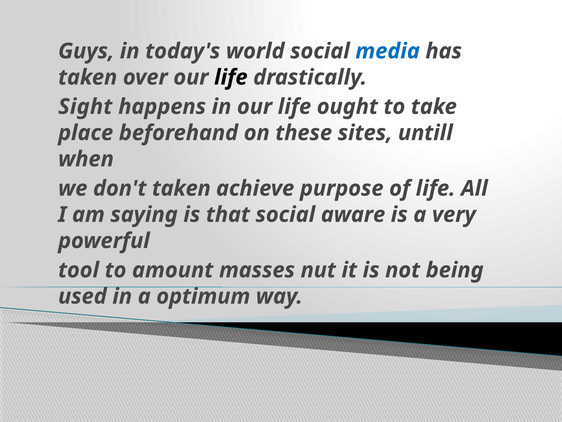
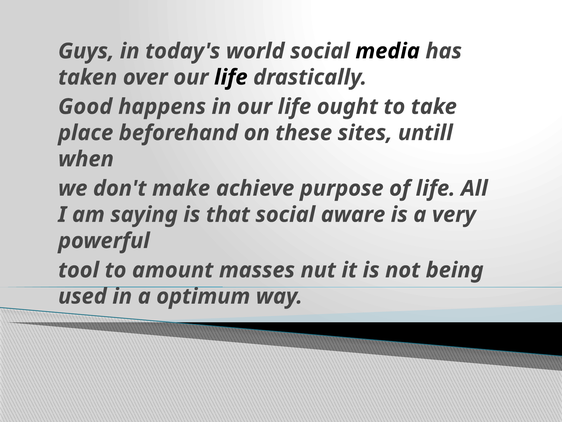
media colour: blue -> black
Sight: Sight -> Good
don't taken: taken -> make
